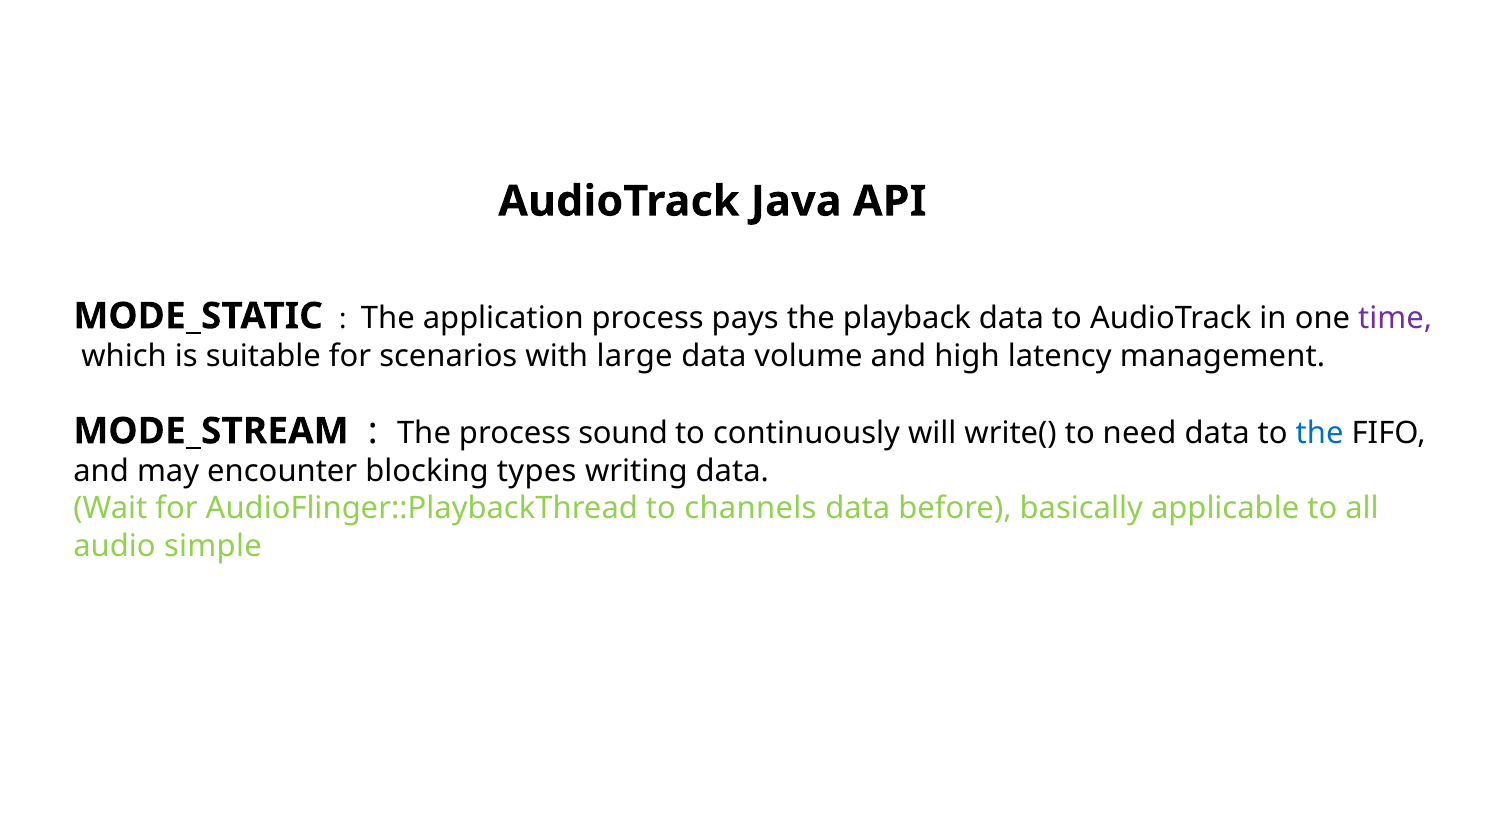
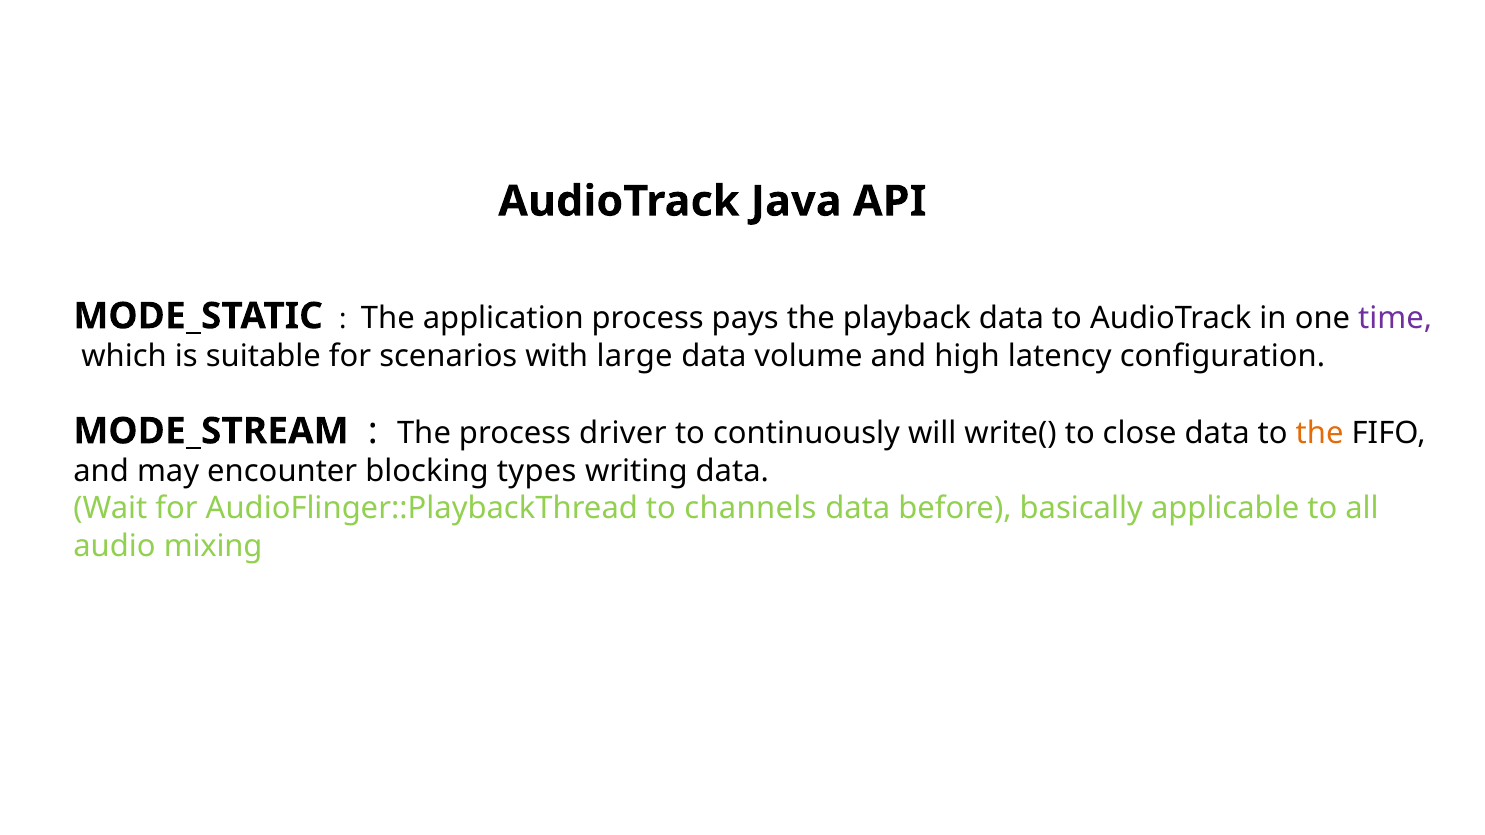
management: management -> configuration
sound: sound -> driver
need: need -> close
the at (1320, 433) colour: blue -> orange
simple: simple -> mixing
